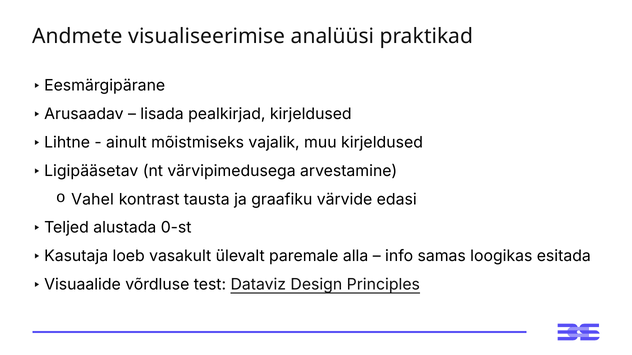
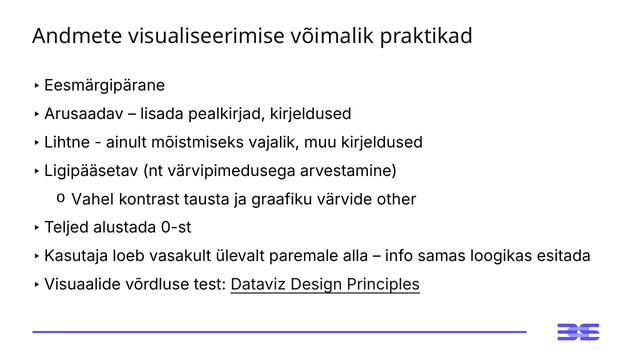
analüüsi: analüüsi -> võimalik
edasi: edasi -> other
